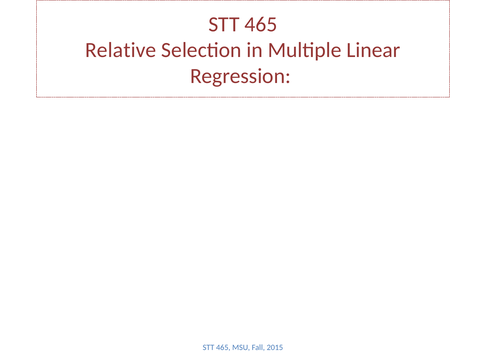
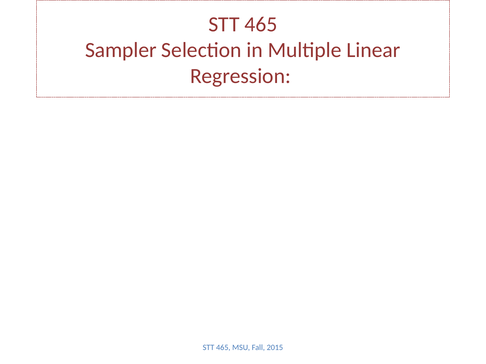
Relative: Relative -> Sampler
